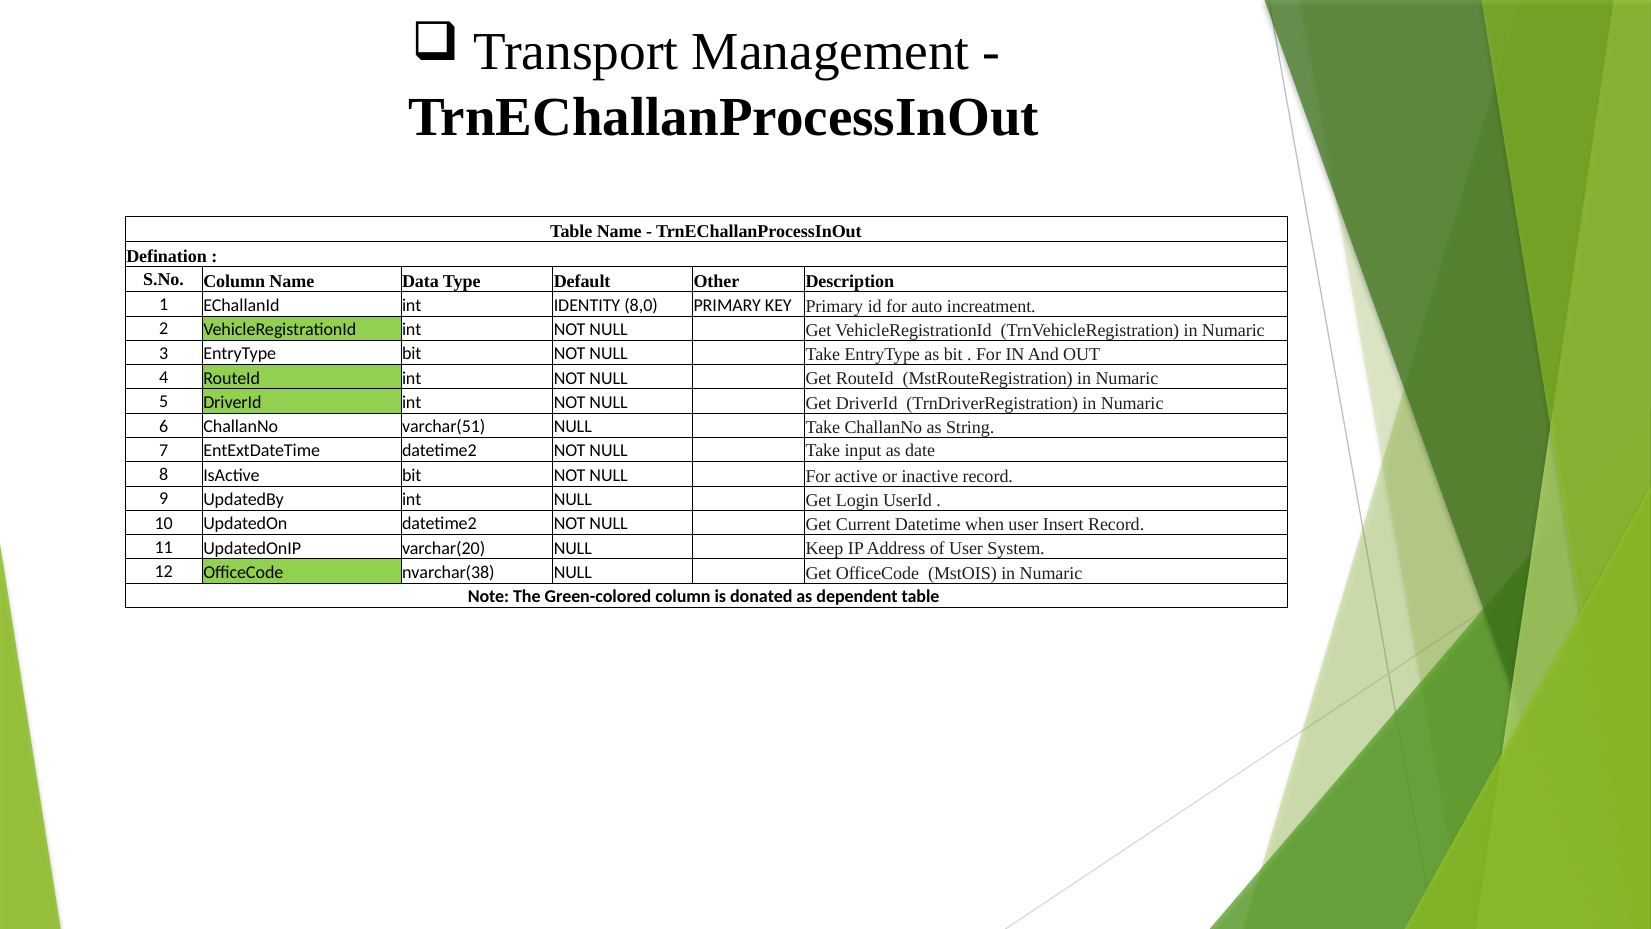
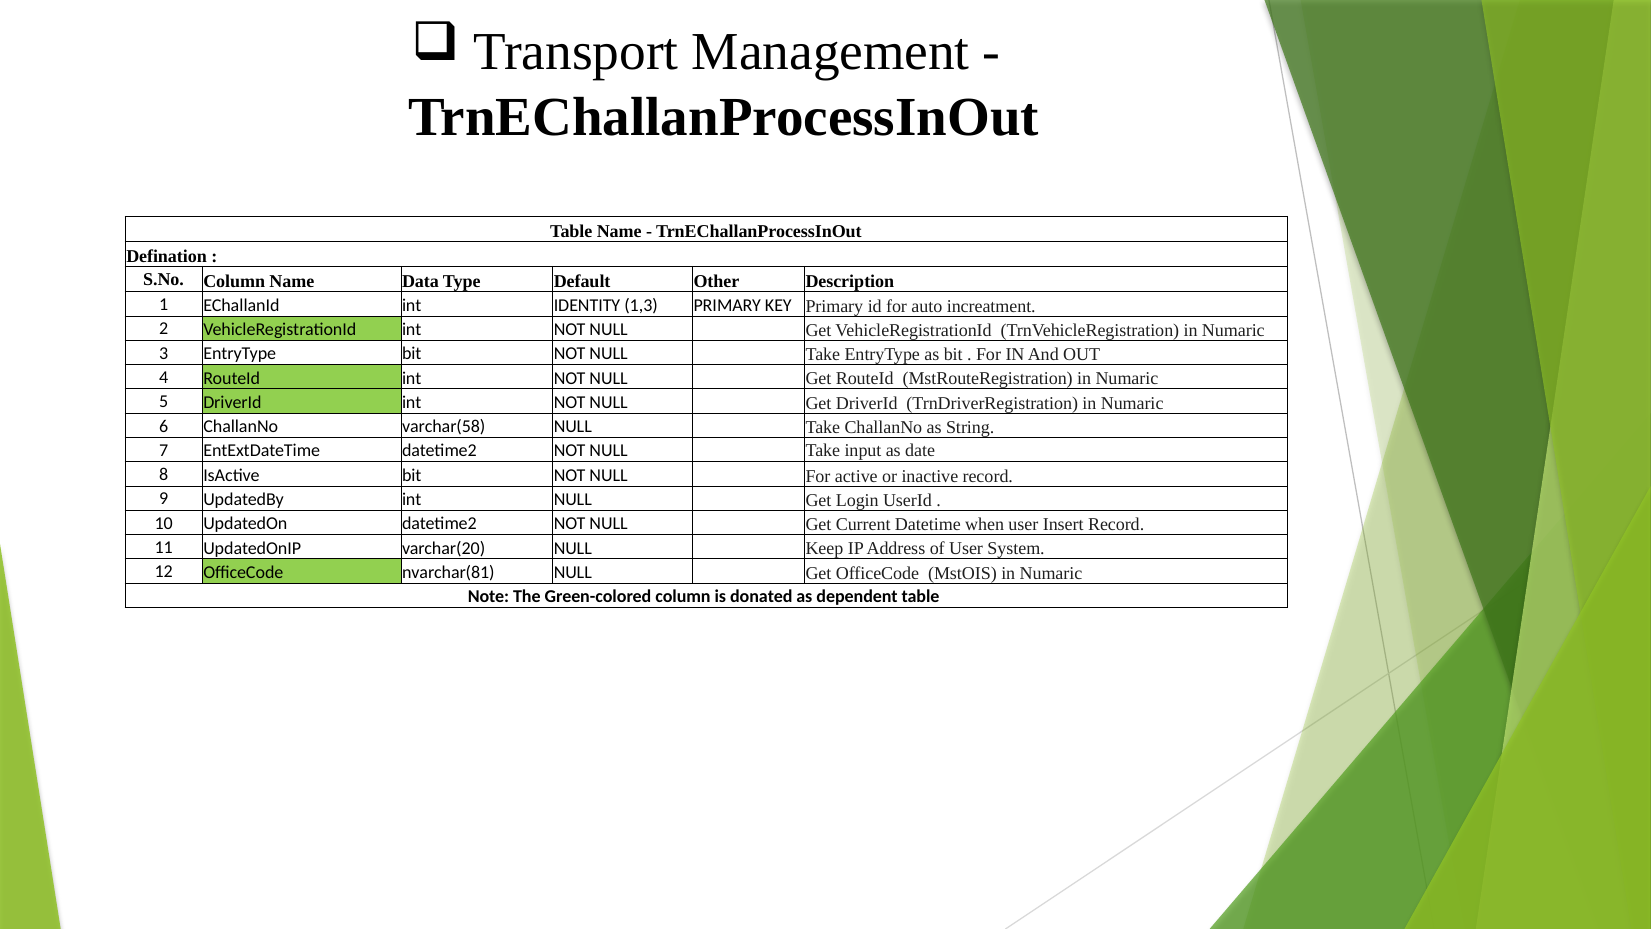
8,0: 8,0 -> 1,3
varchar(51: varchar(51 -> varchar(58
nvarchar(38: nvarchar(38 -> nvarchar(81
